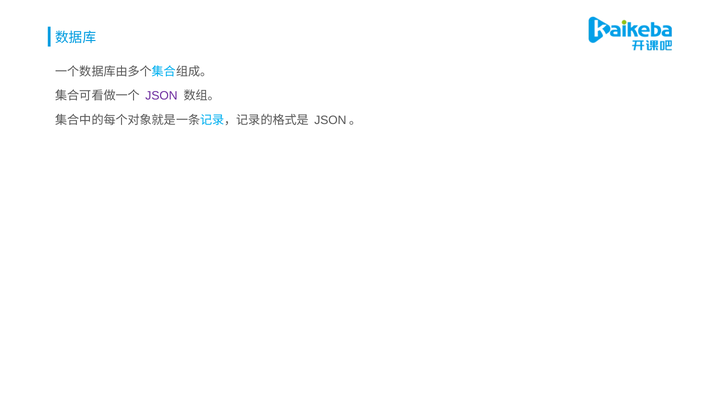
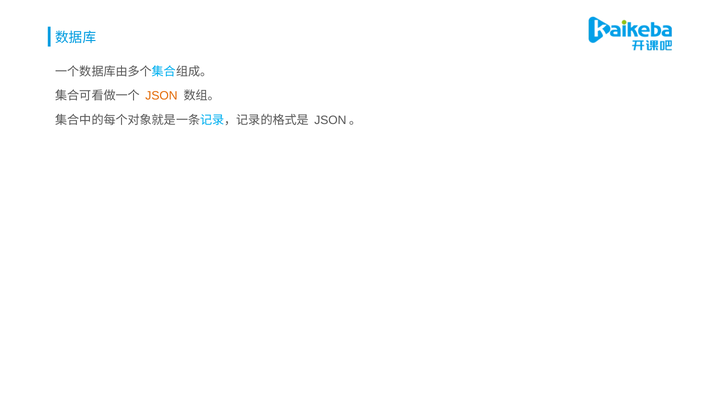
JSON colour: purple -> orange
